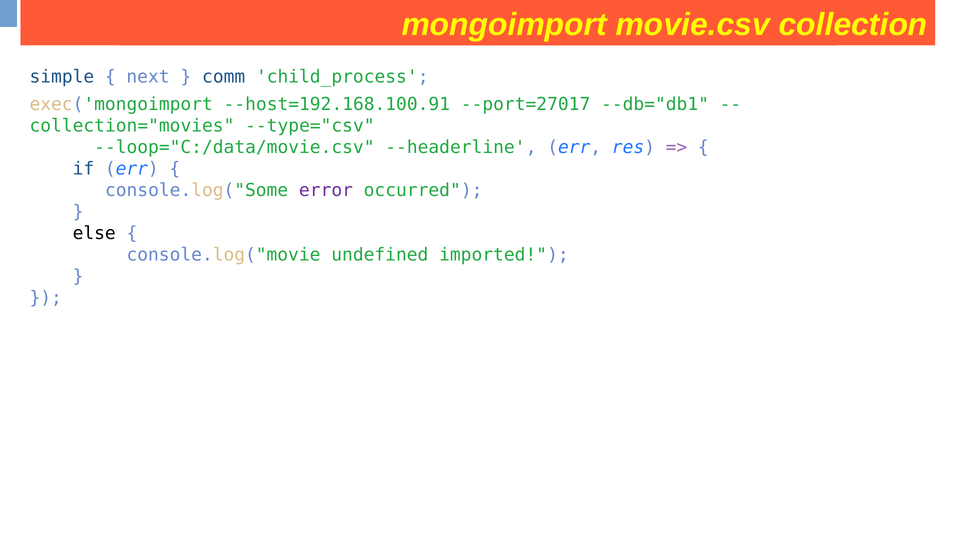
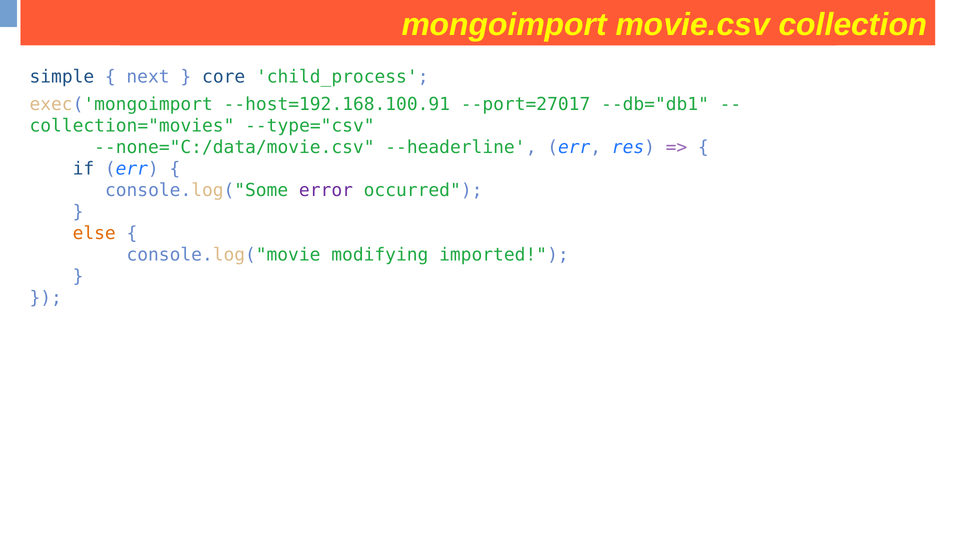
comm: comm -> core
--loop="C:/data/movie.csv: --loop="C:/data/movie.csv -> --none="C:/data/movie.csv
else colour: black -> orange
undefined: undefined -> modifying
